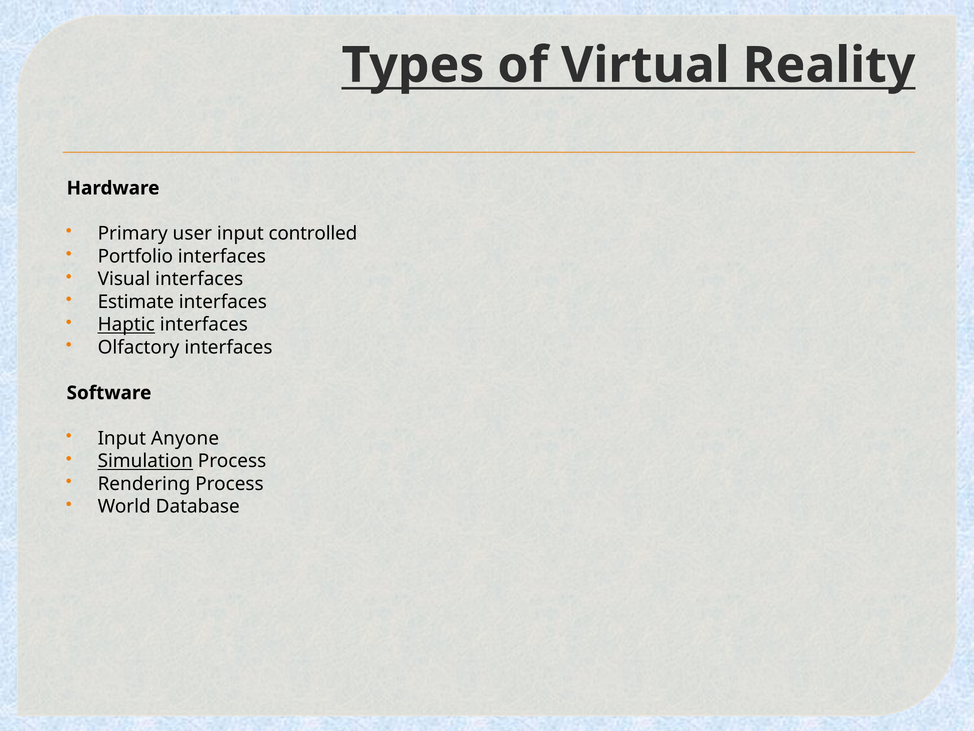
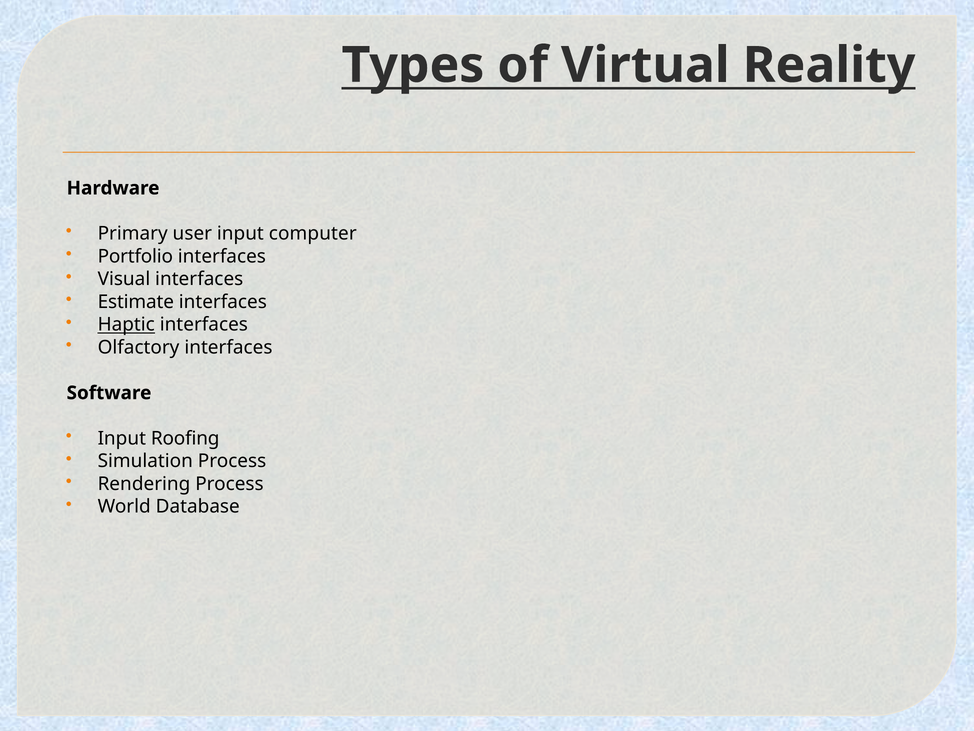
controlled: controlled -> computer
Anyone: Anyone -> Roofing
Simulation underline: present -> none
